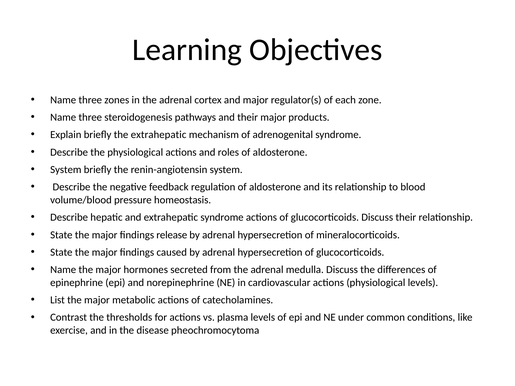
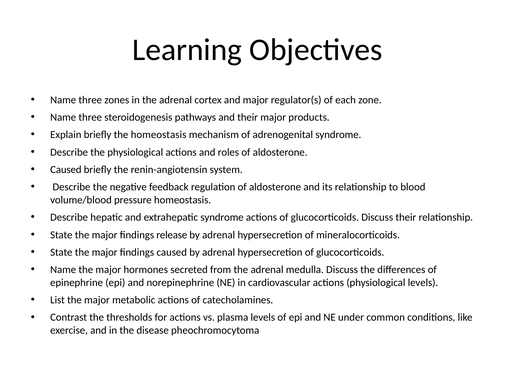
the extrahepatic: extrahepatic -> homeostasis
System at (66, 170): System -> Caused
